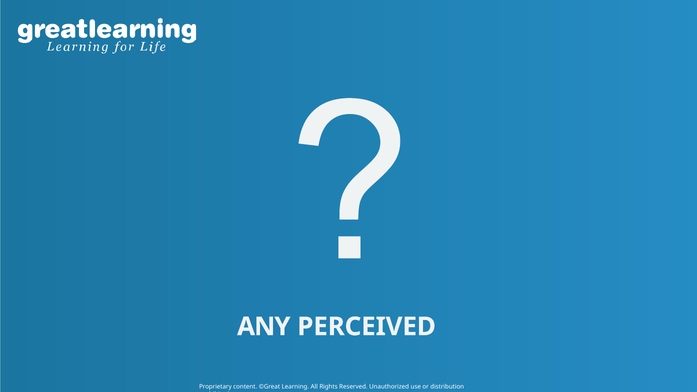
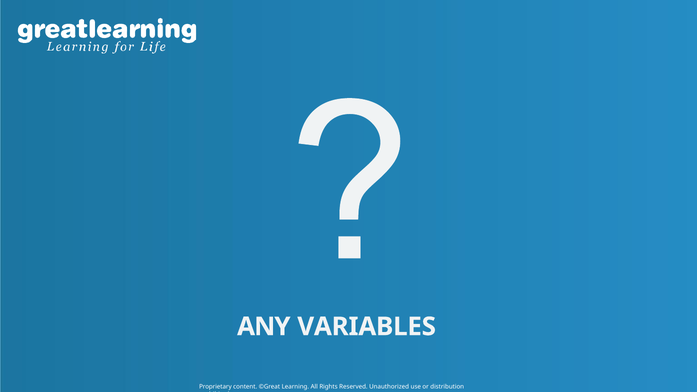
PERCEIVED: PERCEIVED -> VARIABLES
